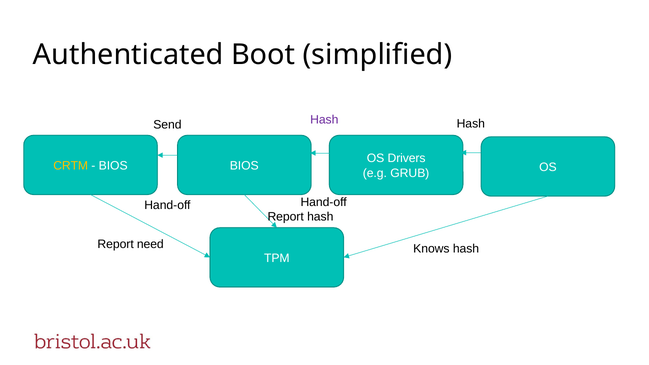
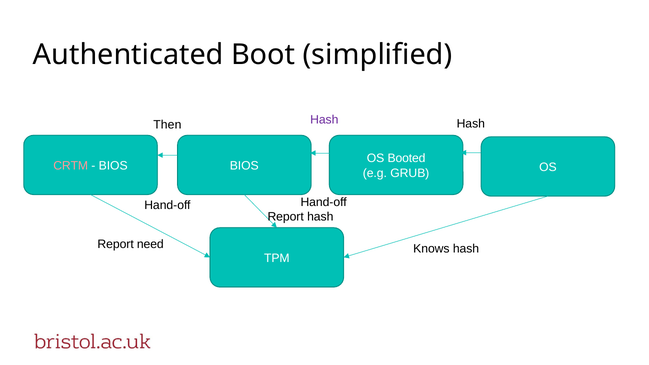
Send: Send -> Then
Drivers: Drivers -> Booted
CRTM colour: yellow -> pink
